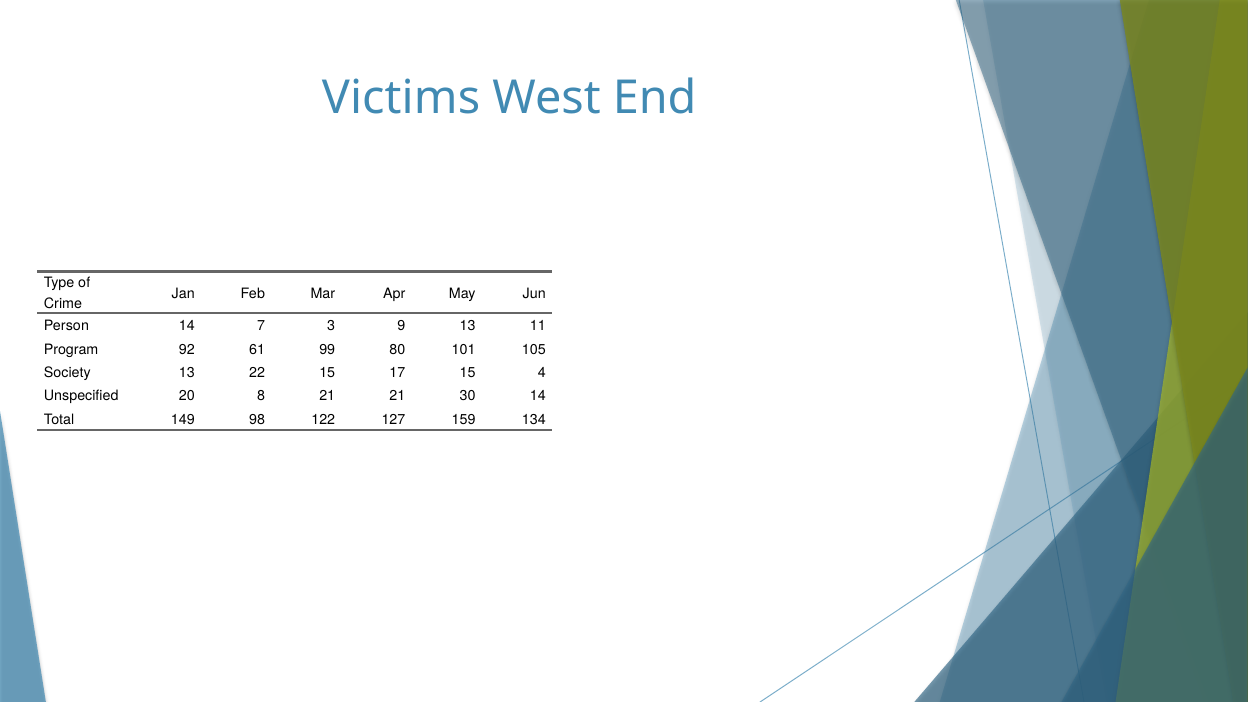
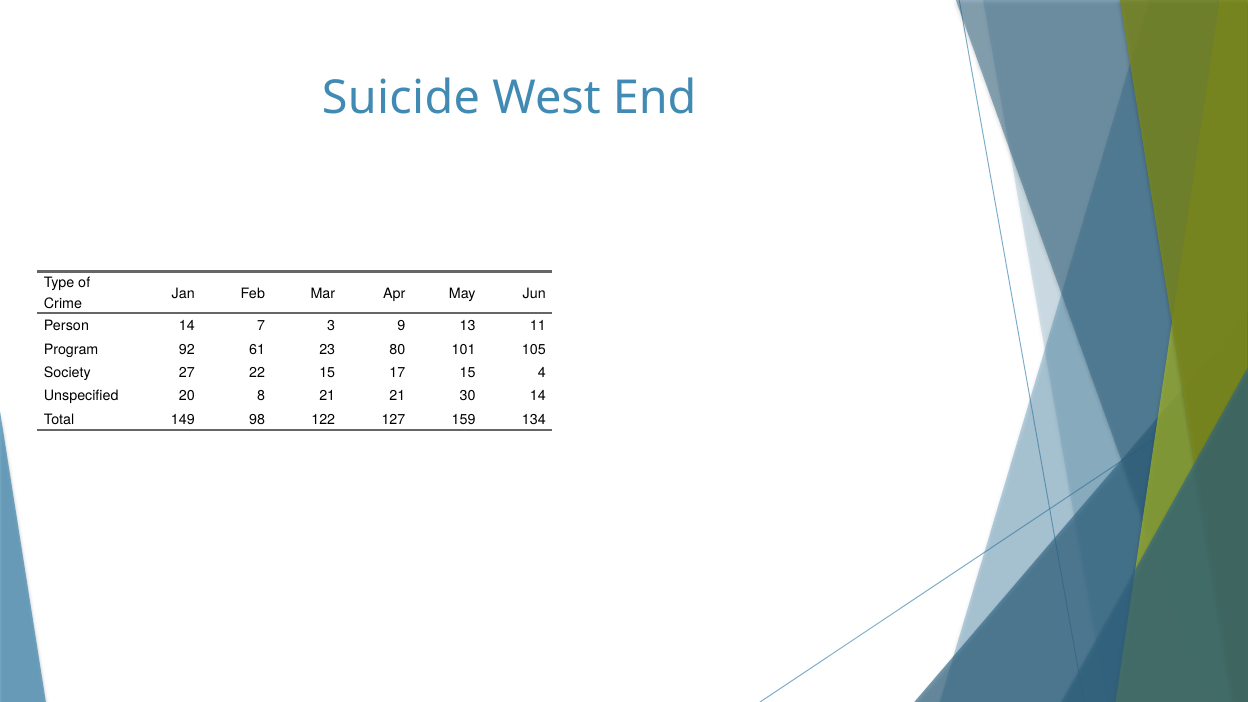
Victims: Victims -> Suicide
99: 99 -> 23
Society 13: 13 -> 27
